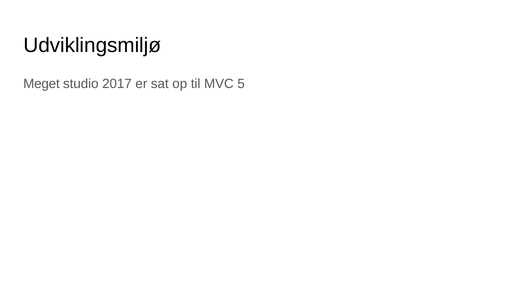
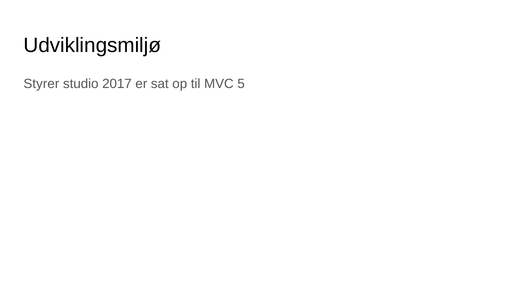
Meget: Meget -> Styrer
